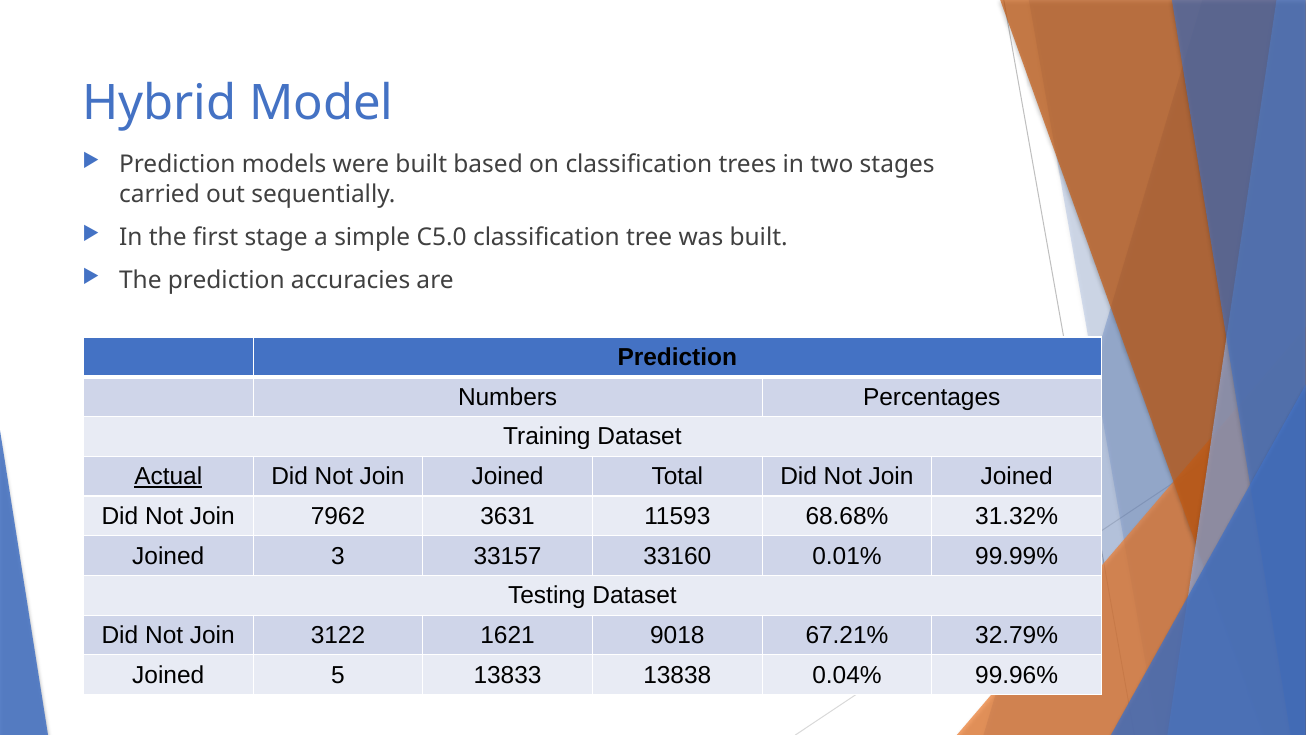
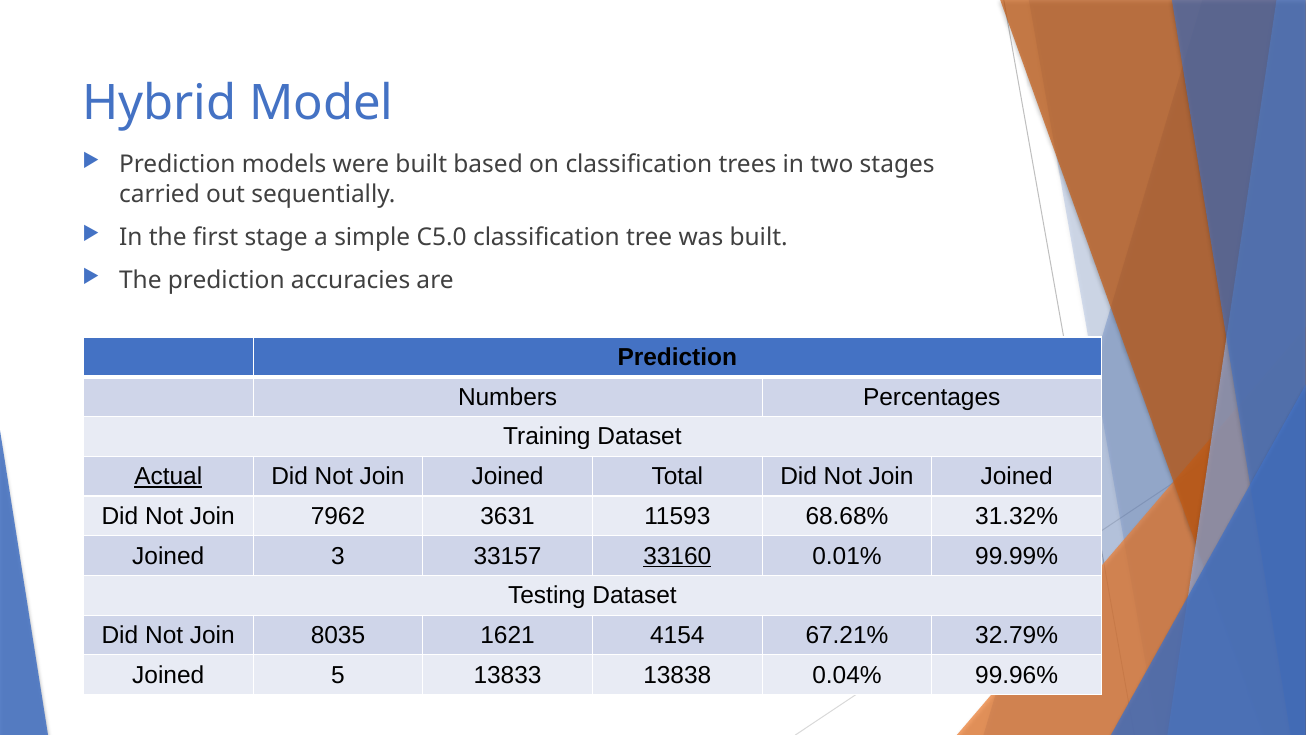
33160 underline: none -> present
3122: 3122 -> 8035
9018: 9018 -> 4154
